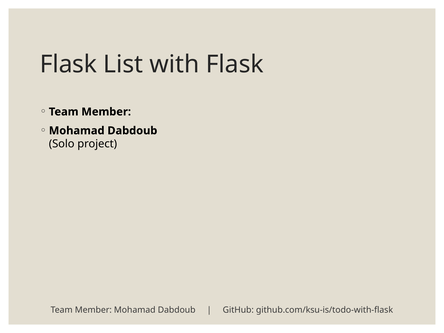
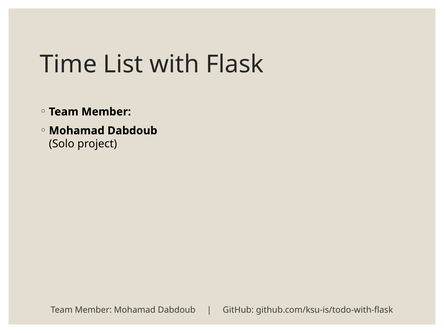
Flask at (69, 64): Flask -> Time
